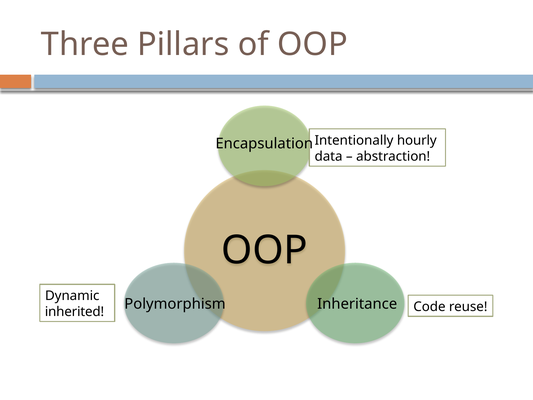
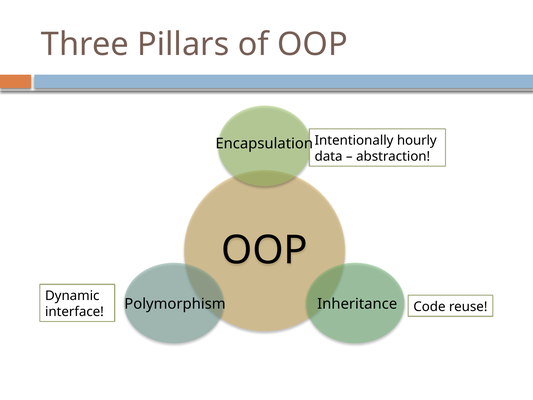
inherited: inherited -> interface
